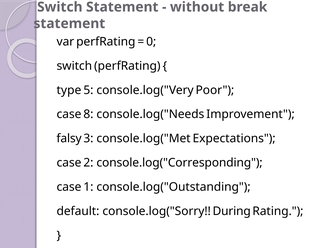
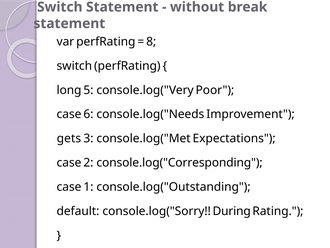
0: 0 -> 8
type: type -> long
8: 8 -> 6
falsy: falsy -> gets
